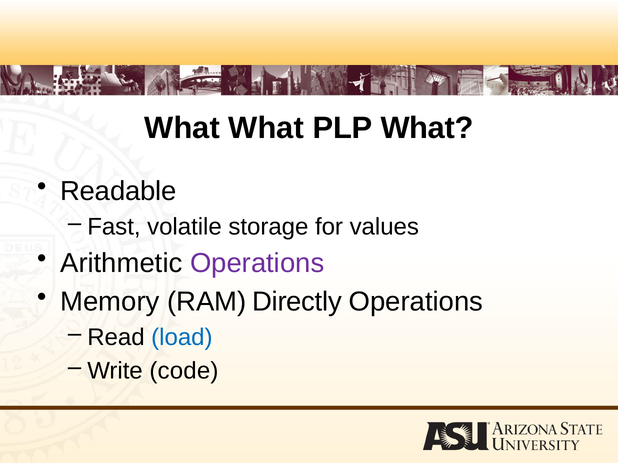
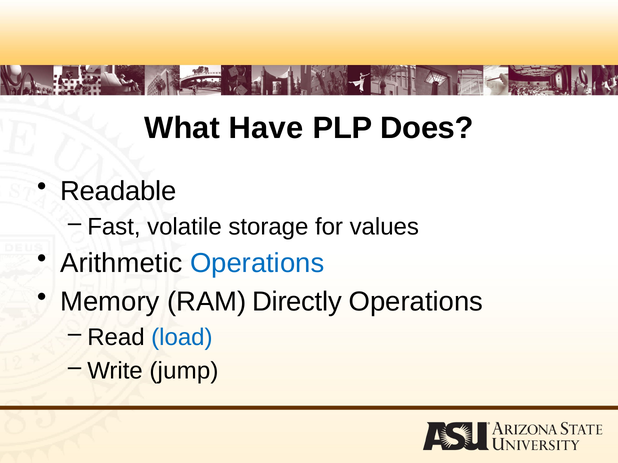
What What: What -> Have
PLP What: What -> Does
Operations at (257, 264) colour: purple -> blue
code: code -> jump
